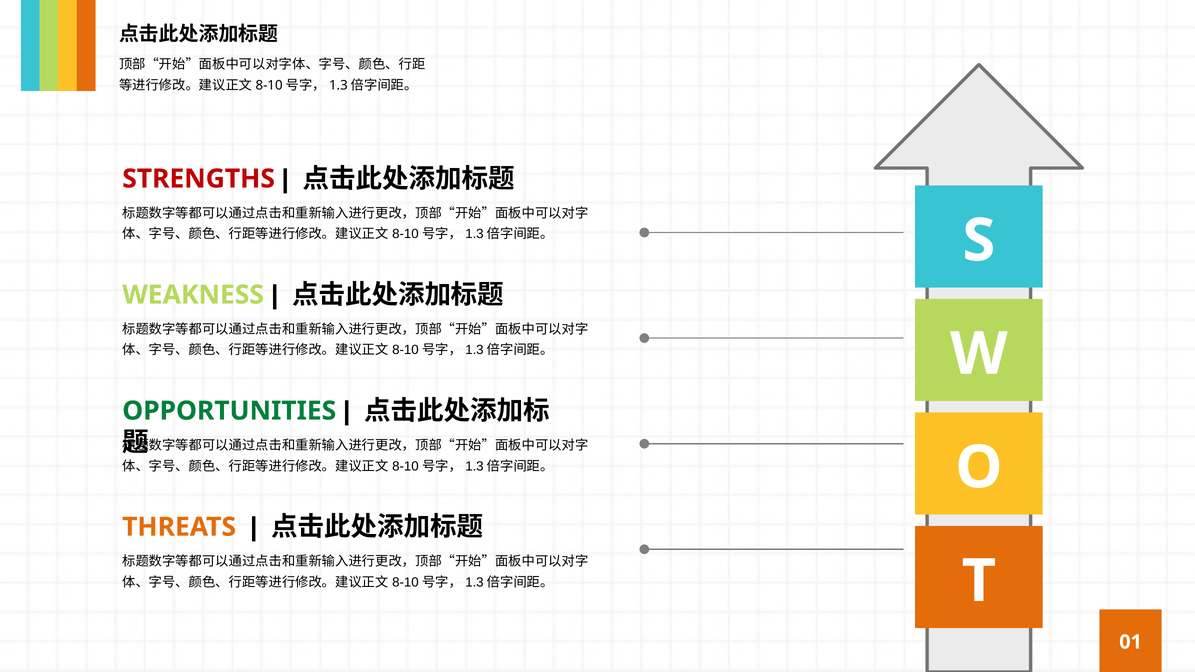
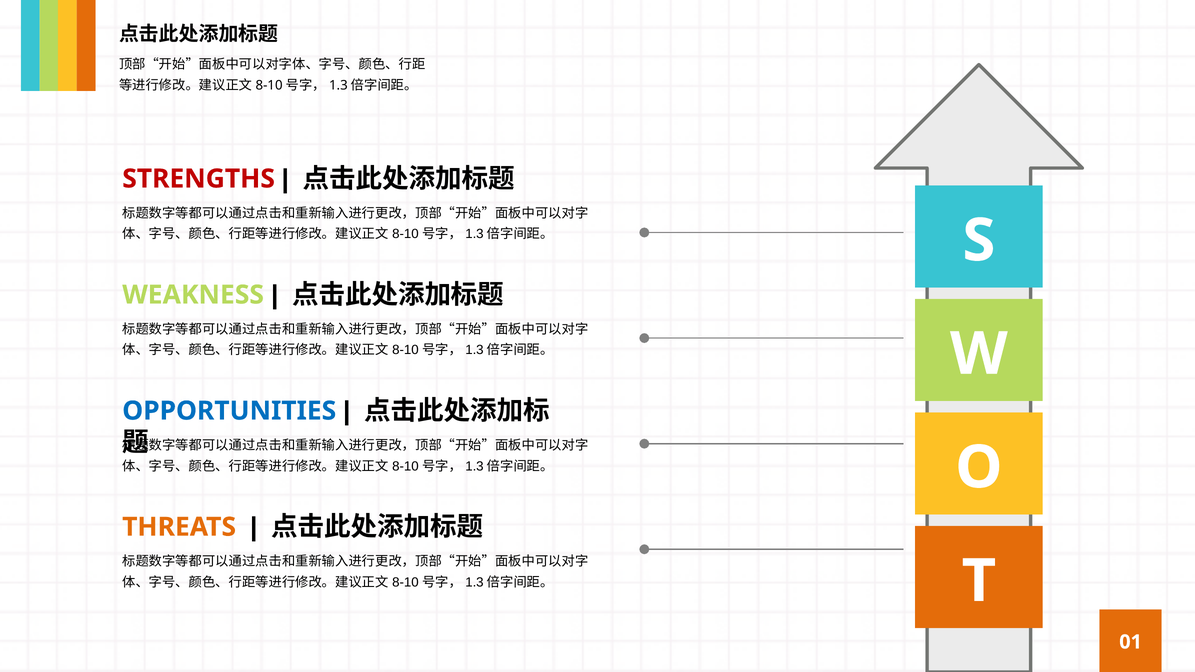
OPPORTUNITIES colour: green -> blue
